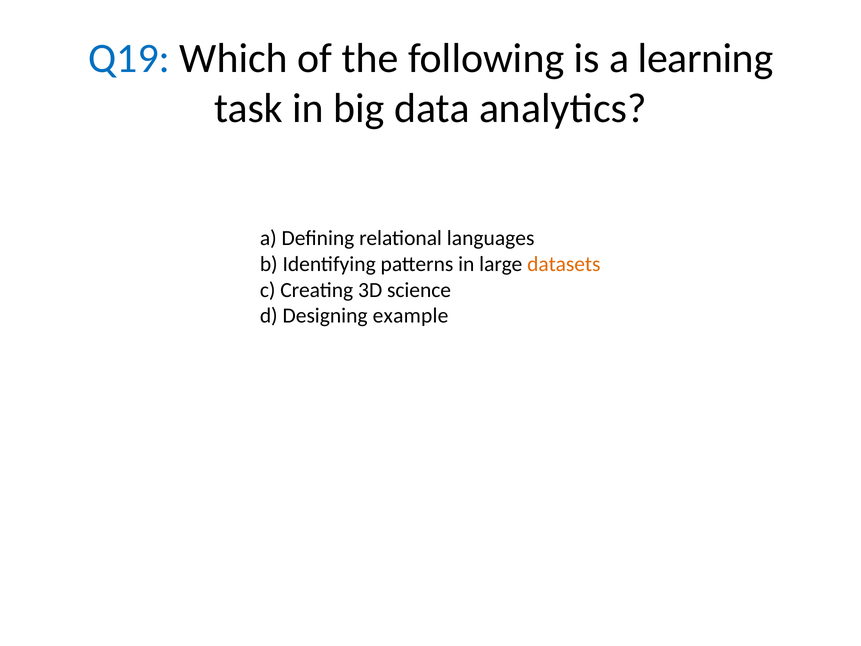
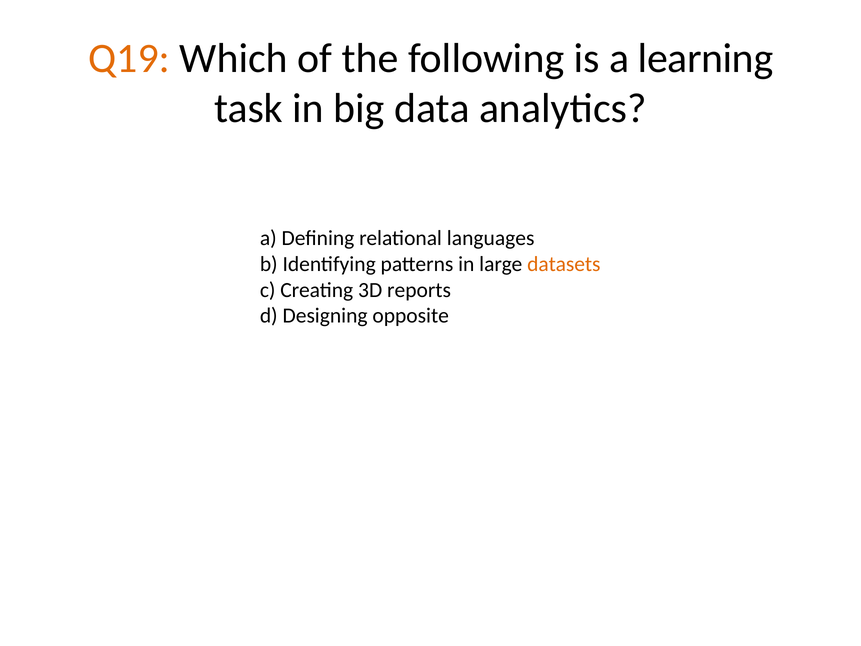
Q19 colour: blue -> orange
science: science -> reports
example: example -> opposite
